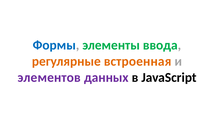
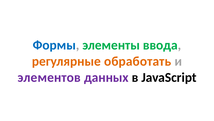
встроенная: встроенная -> обработать
